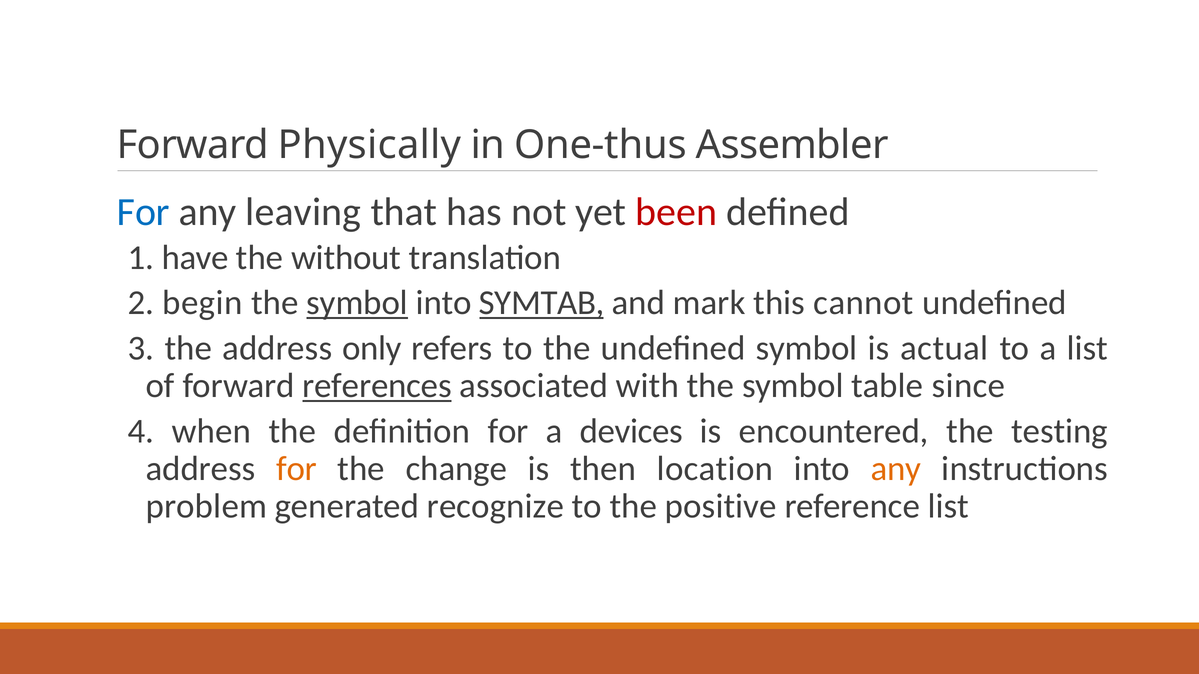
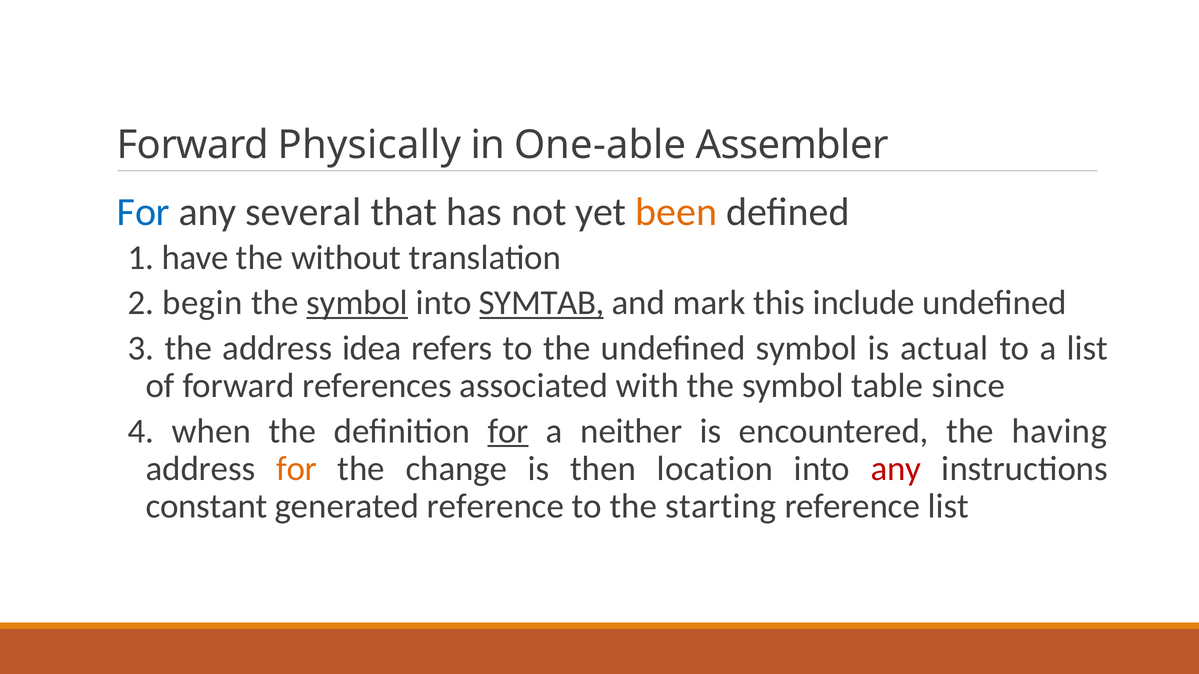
One-thus: One-thus -> One-able
leaving: leaving -> several
been colour: red -> orange
cannot: cannot -> include
only: only -> idea
references underline: present -> none
for at (508, 431) underline: none -> present
devices: devices -> neither
testing: testing -> having
any at (896, 469) colour: orange -> red
problem: problem -> constant
generated recognize: recognize -> reference
positive: positive -> starting
